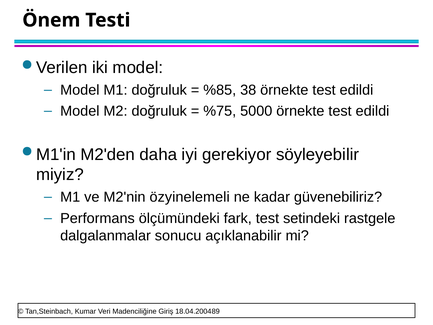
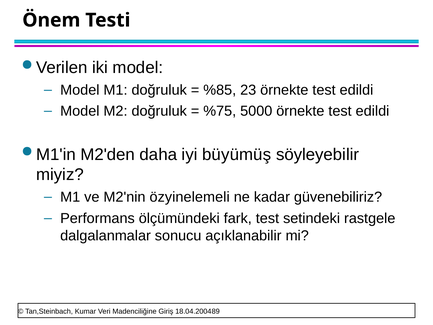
38: 38 -> 23
gerekiyor: gerekiyor -> büyümüş
